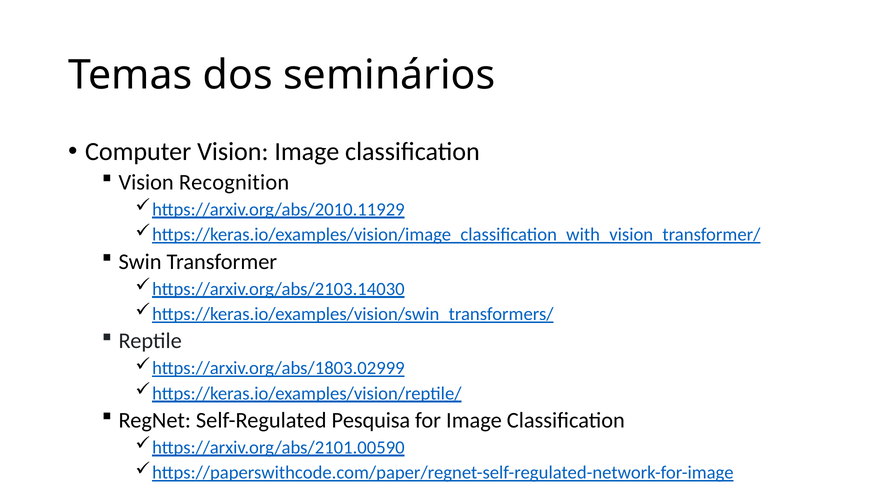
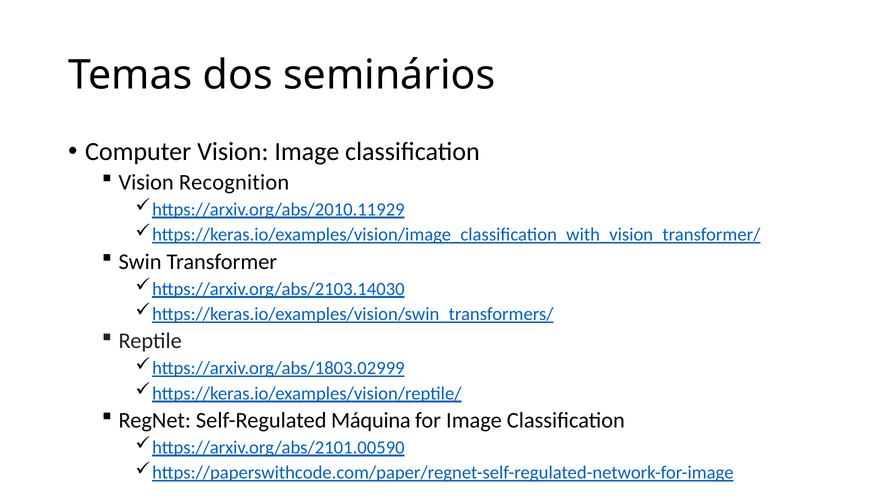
Pesquisa: Pesquisa -> Máquina
